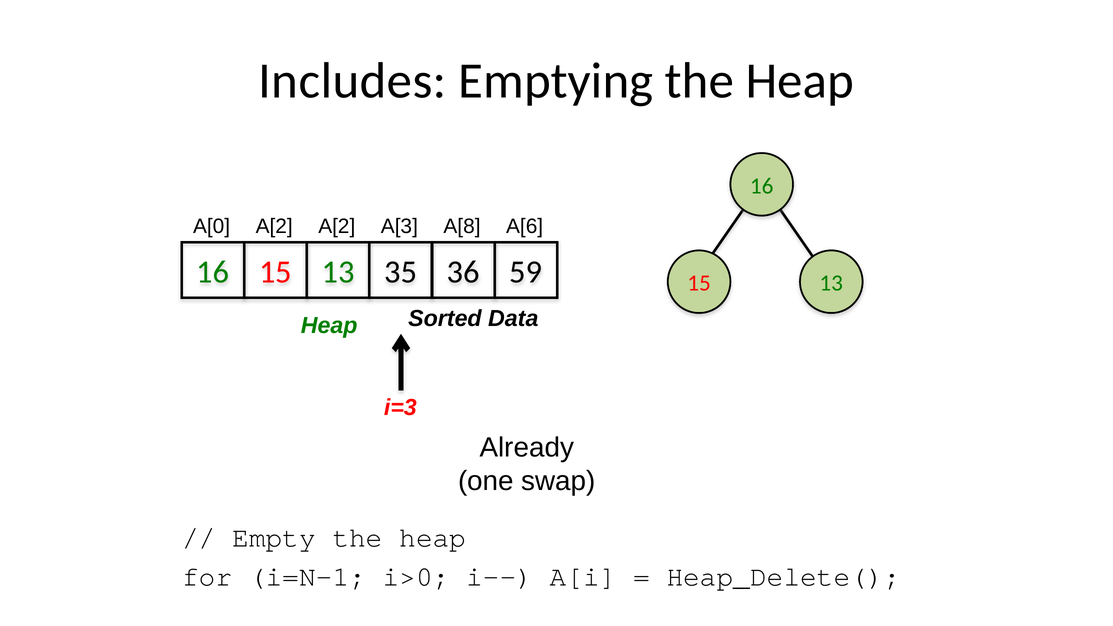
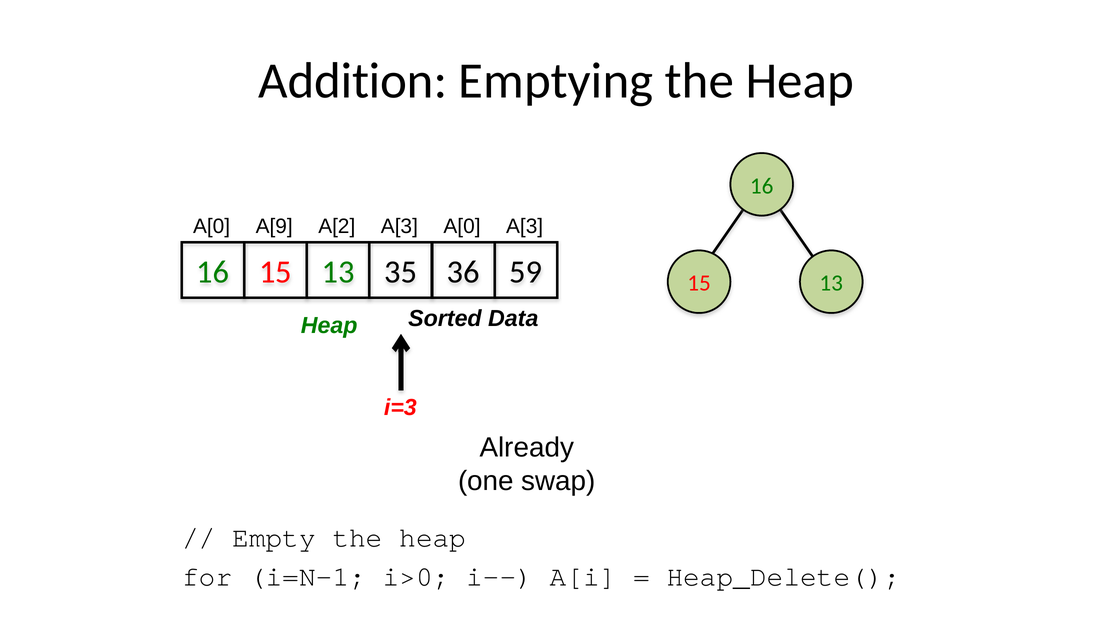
Includes: Includes -> Addition
A[2 at (274, 226): A[2 -> A[9
A[8 at (462, 226): A[8 -> A[0
A[6 at (525, 226): A[6 -> A[3
